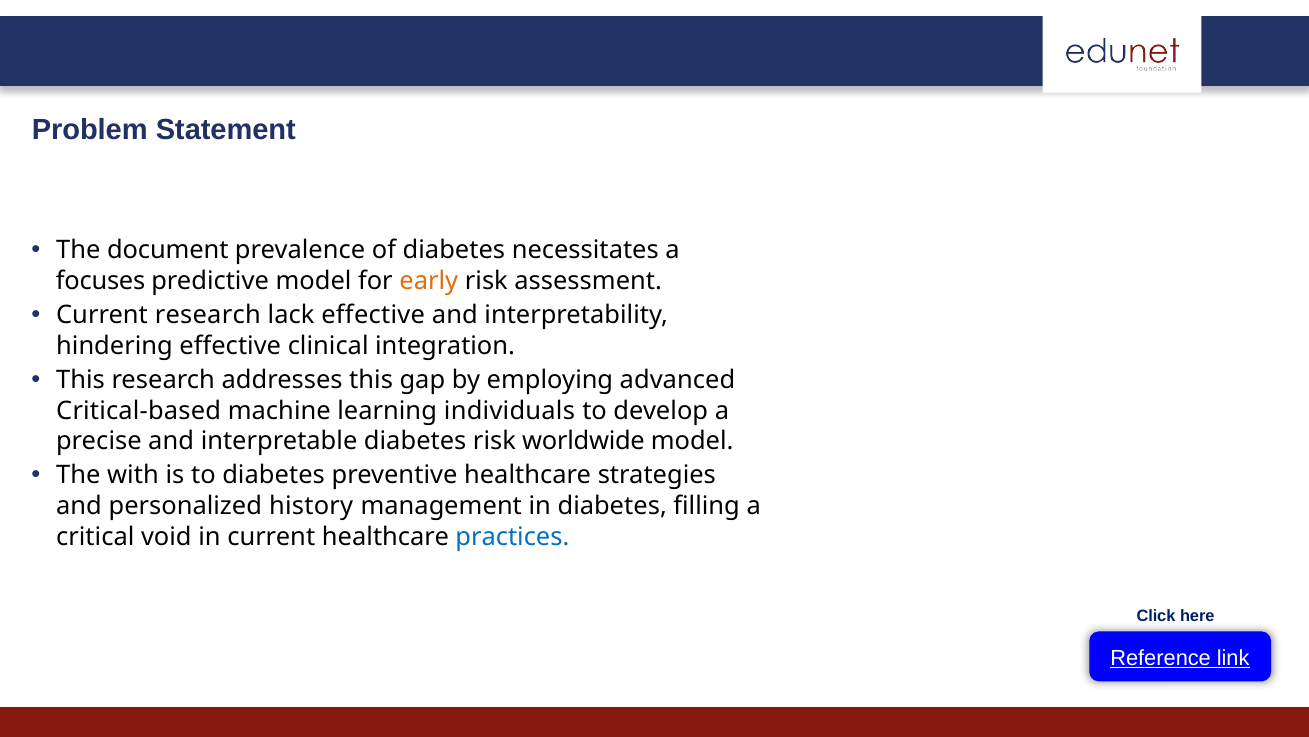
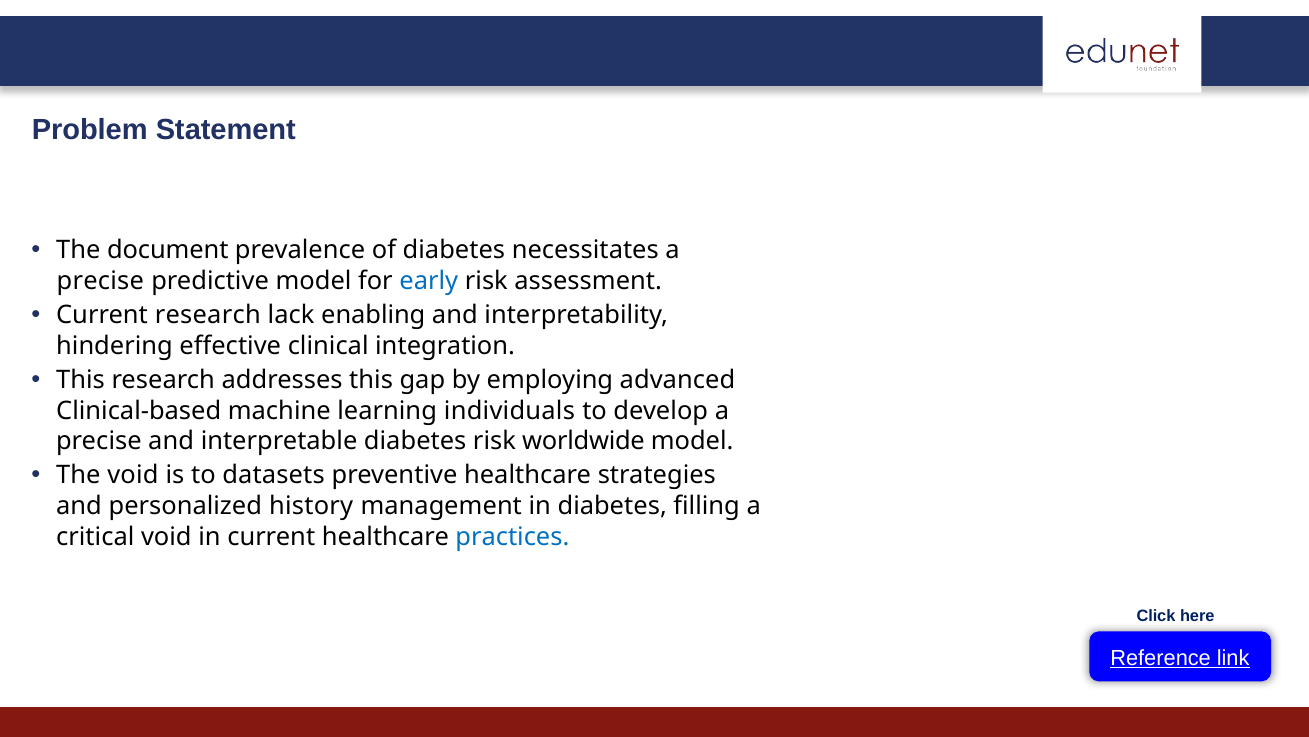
focuses at (101, 281): focuses -> precise
early colour: orange -> blue
lack effective: effective -> enabling
Critical-based: Critical-based -> Clinical-based
The with: with -> void
to diabetes: diabetes -> datasets
